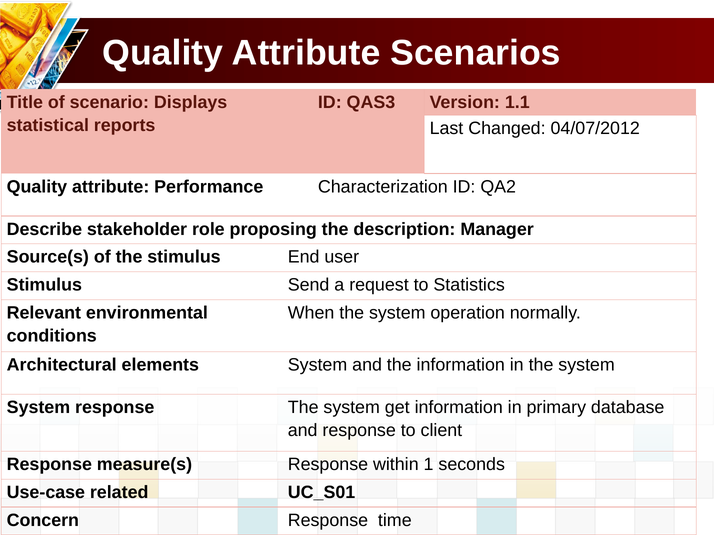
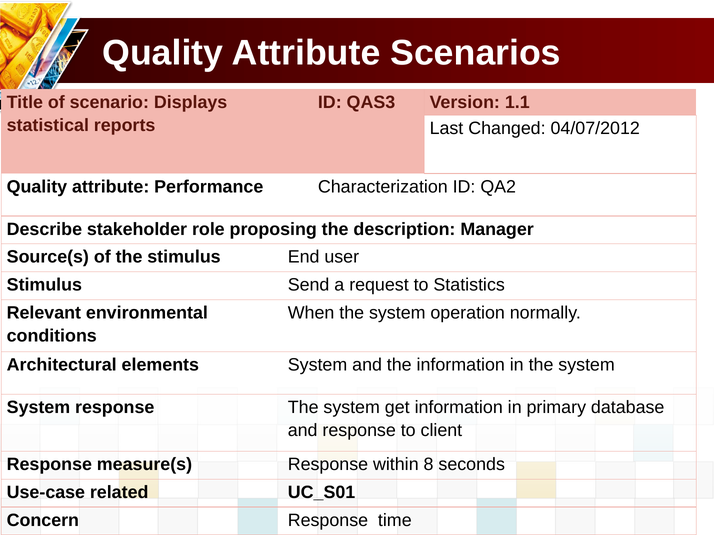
1: 1 -> 8
